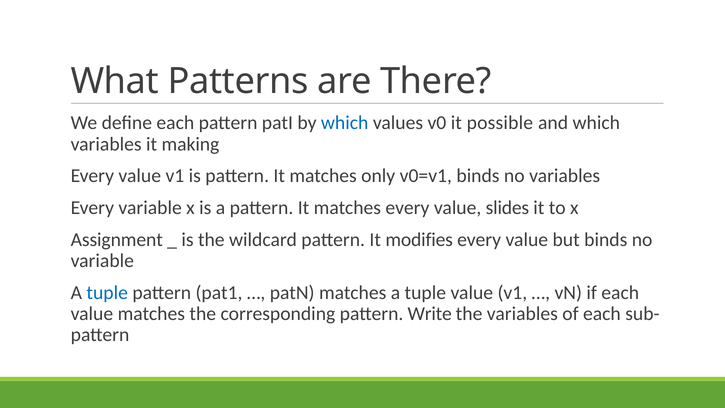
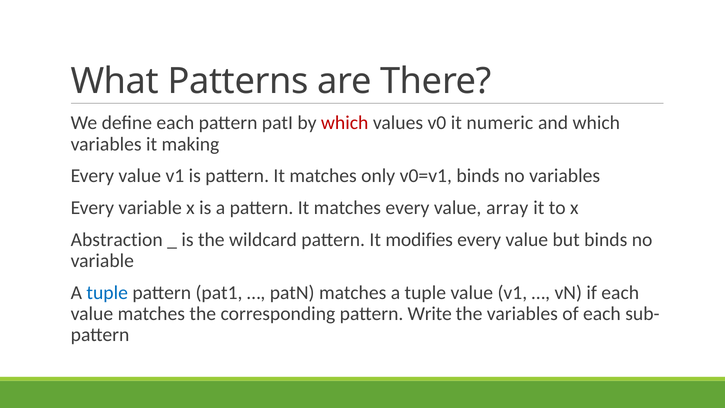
which at (345, 123) colour: blue -> red
possible: possible -> numeric
slides: slides -> array
Assignment: Assignment -> Abstraction
